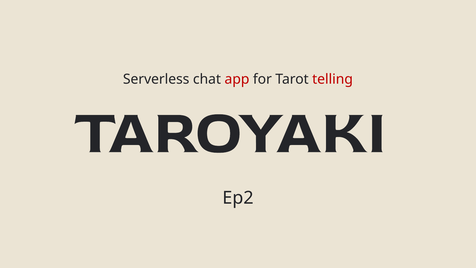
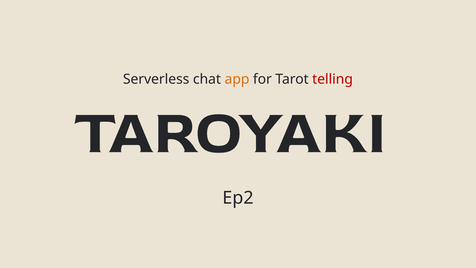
app colour: red -> orange
